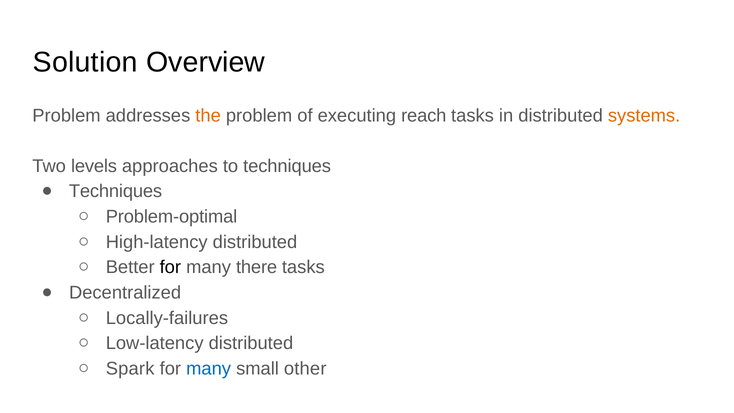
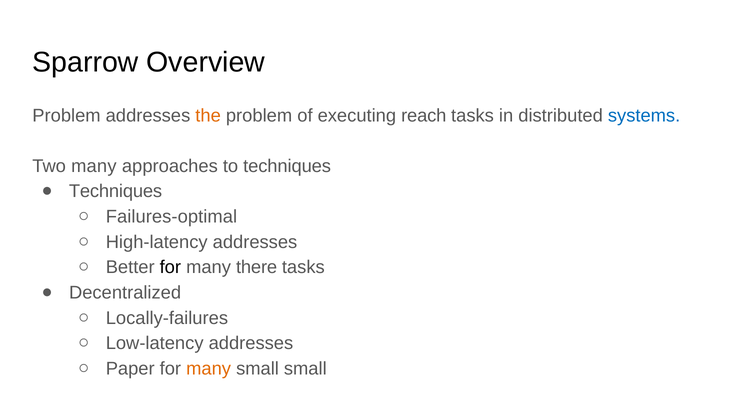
Solution: Solution -> Sparrow
systems colour: orange -> blue
Two levels: levels -> many
Problem-optimal: Problem-optimal -> Failures-optimal
High-latency distributed: distributed -> addresses
Low-latency distributed: distributed -> addresses
Spark: Spark -> Paper
many at (209, 369) colour: blue -> orange
small other: other -> small
